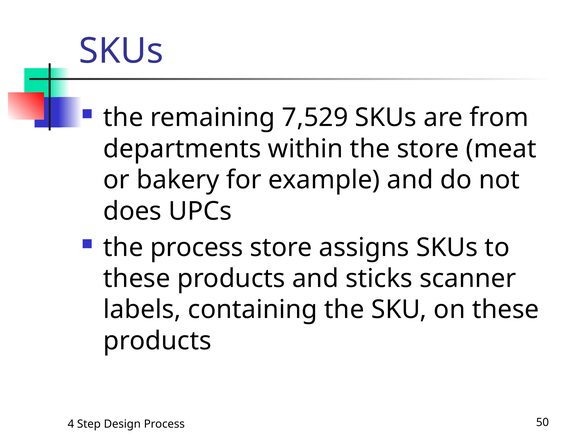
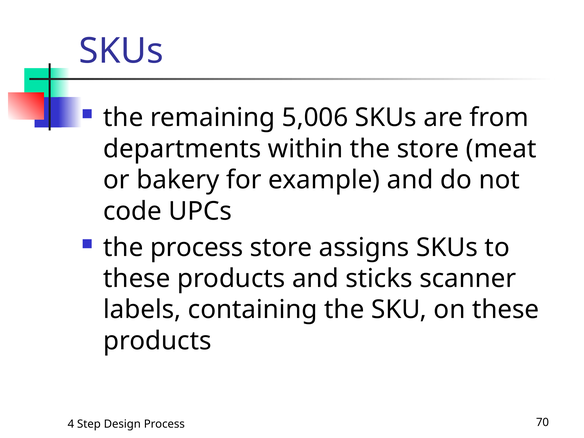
7,529: 7,529 -> 5,006
does: does -> code
50: 50 -> 70
